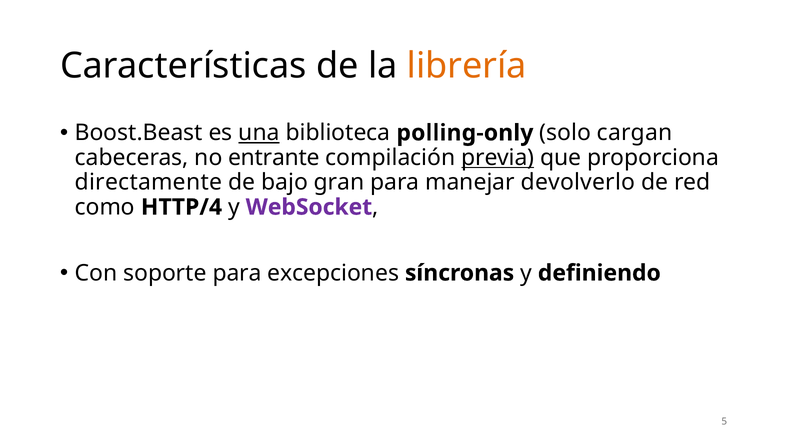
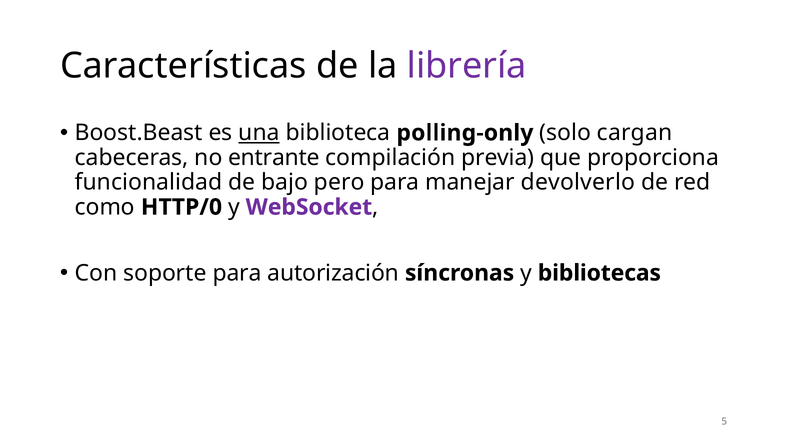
librería colour: orange -> purple
previa underline: present -> none
directamente: directamente -> funcionalidad
gran: gran -> pero
HTTP/4: HTTP/4 -> HTTP/0
excepciones: excepciones -> autorización
definiendo: definiendo -> bibliotecas
